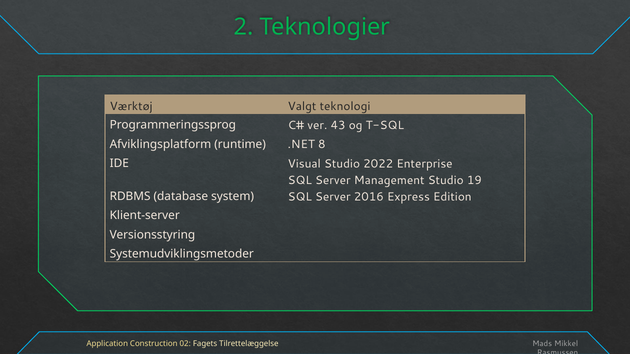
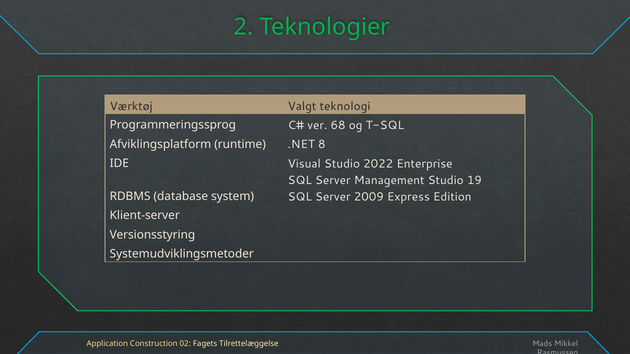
43: 43 -> 68
2016: 2016 -> 2009
